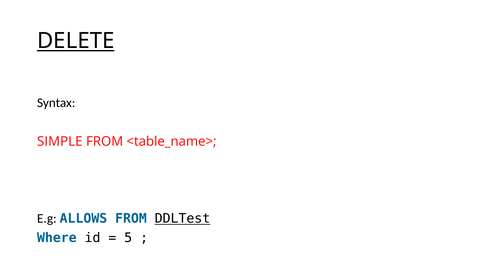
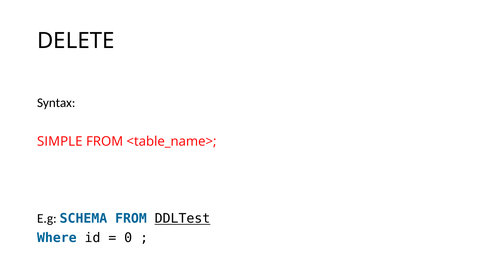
DELETE underline: present -> none
ALLOWS: ALLOWS -> SCHEMA
5: 5 -> 0
